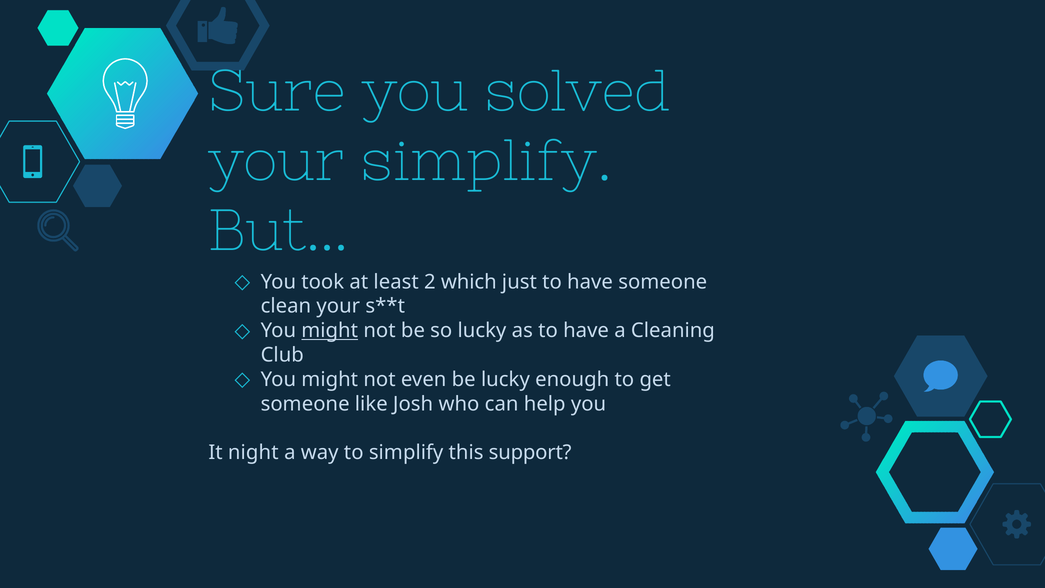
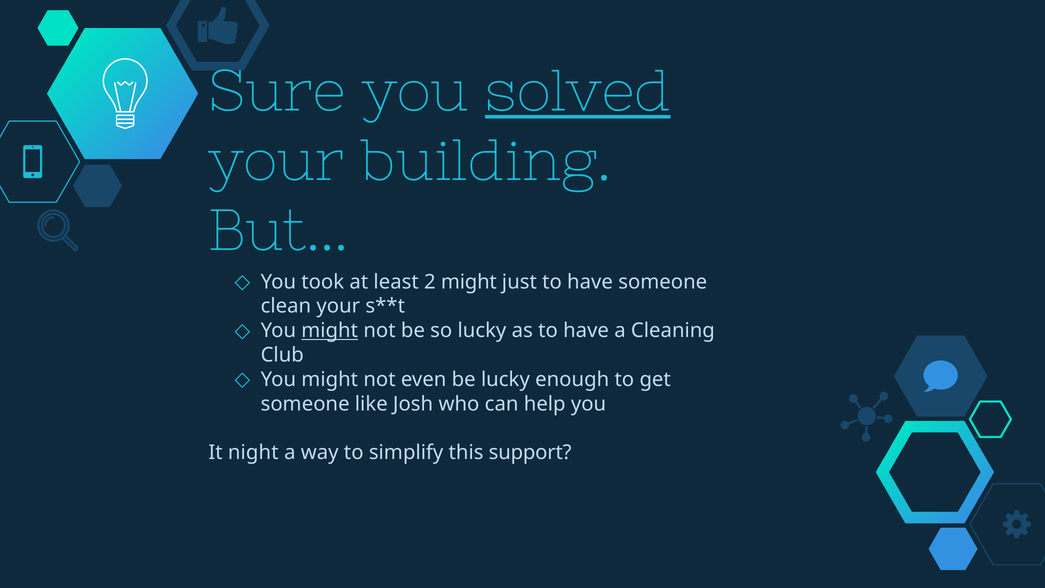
solved underline: none -> present
your simplify: simplify -> building
2 which: which -> might
